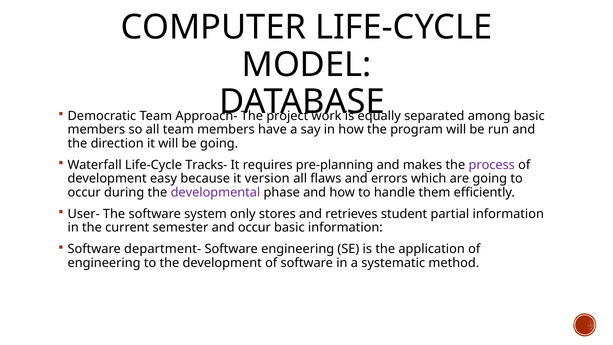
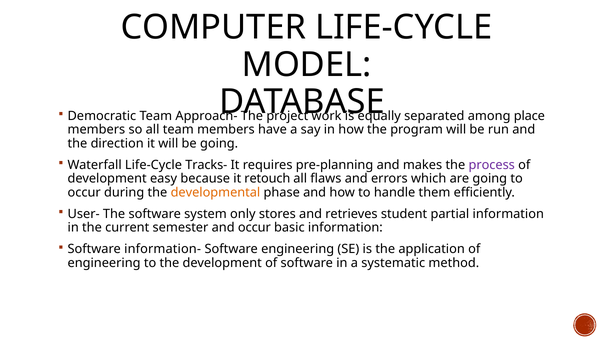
among basic: basic -> place
version: version -> retouch
developmental colour: purple -> orange
department-: department- -> information-
